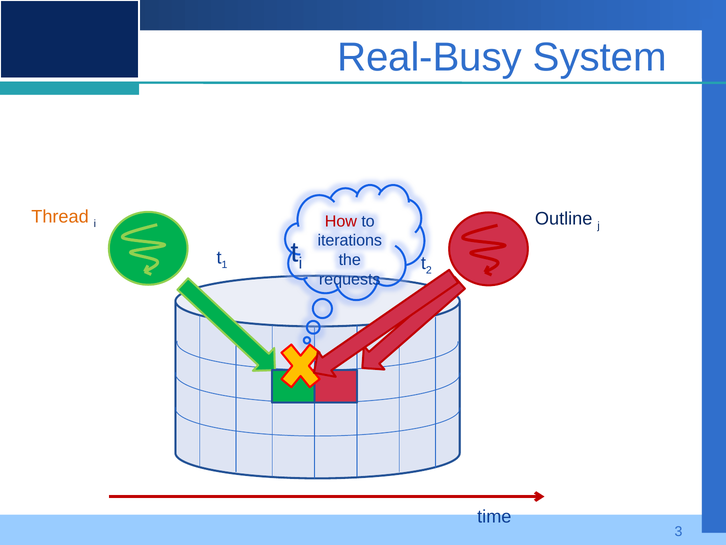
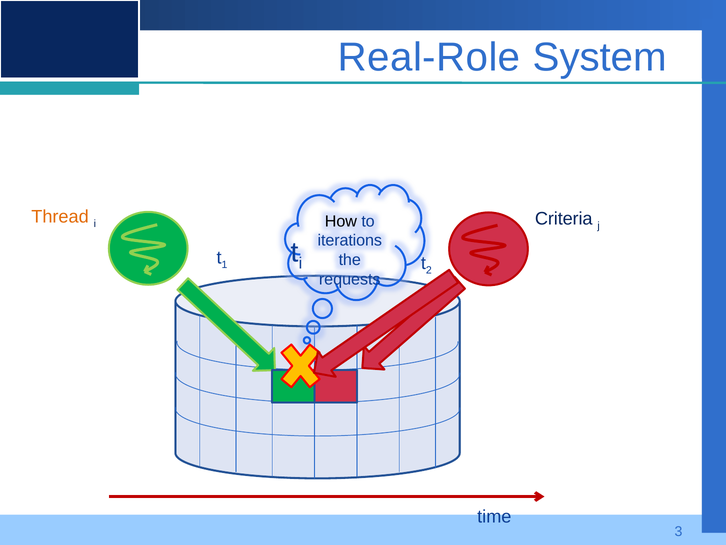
Real-Busy: Real-Busy -> Real-Role
Outline: Outline -> Criteria
How colour: red -> black
